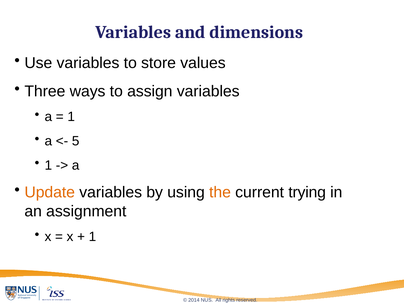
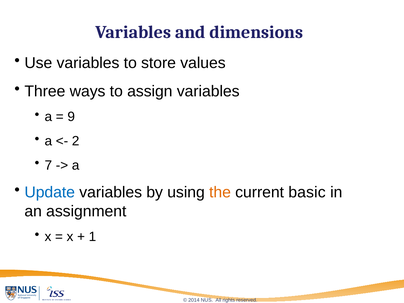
1 at (71, 117): 1 -> 9
5: 5 -> 2
1 at (48, 165): 1 -> 7
Update colour: orange -> blue
trying: trying -> basic
